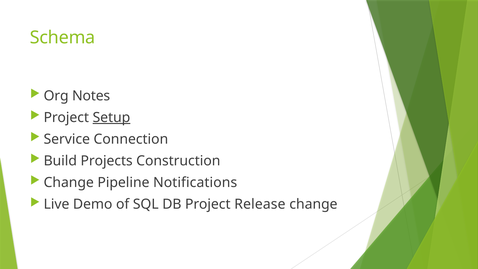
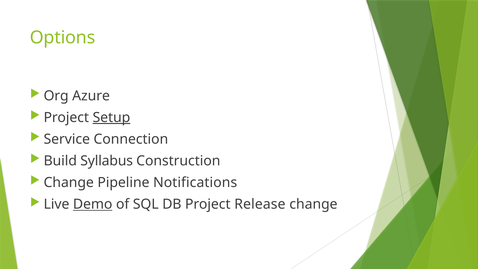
Schema: Schema -> Options
Notes: Notes -> Azure
Projects: Projects -> Syllabus
Demo underline: none -> present
